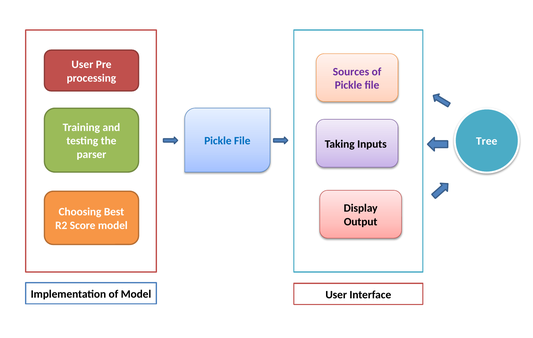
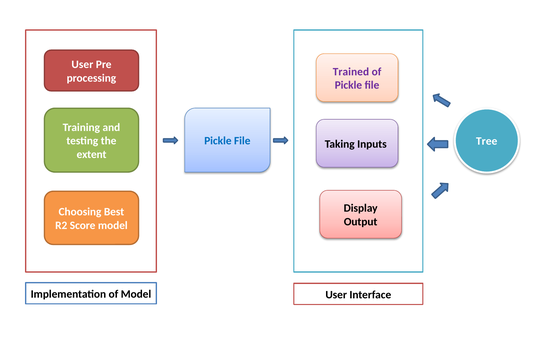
Sources: Sources -> Trained
parser: parser -> extent
